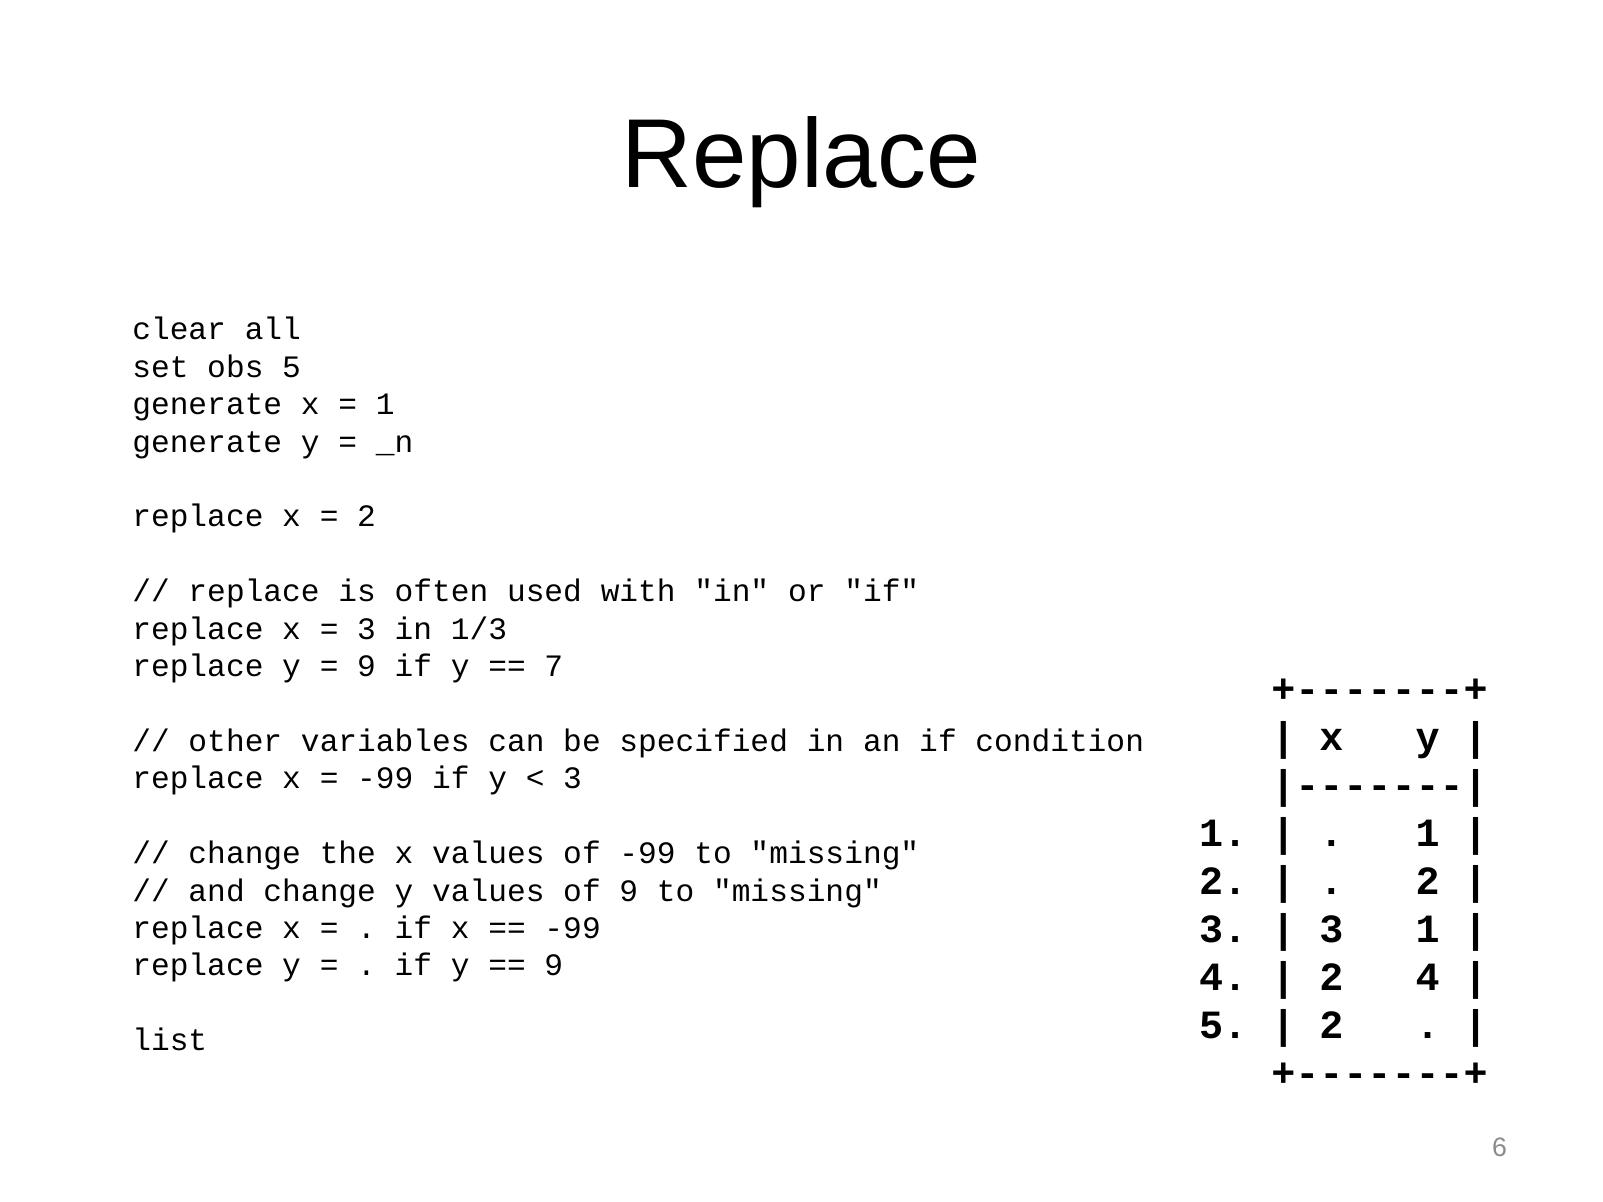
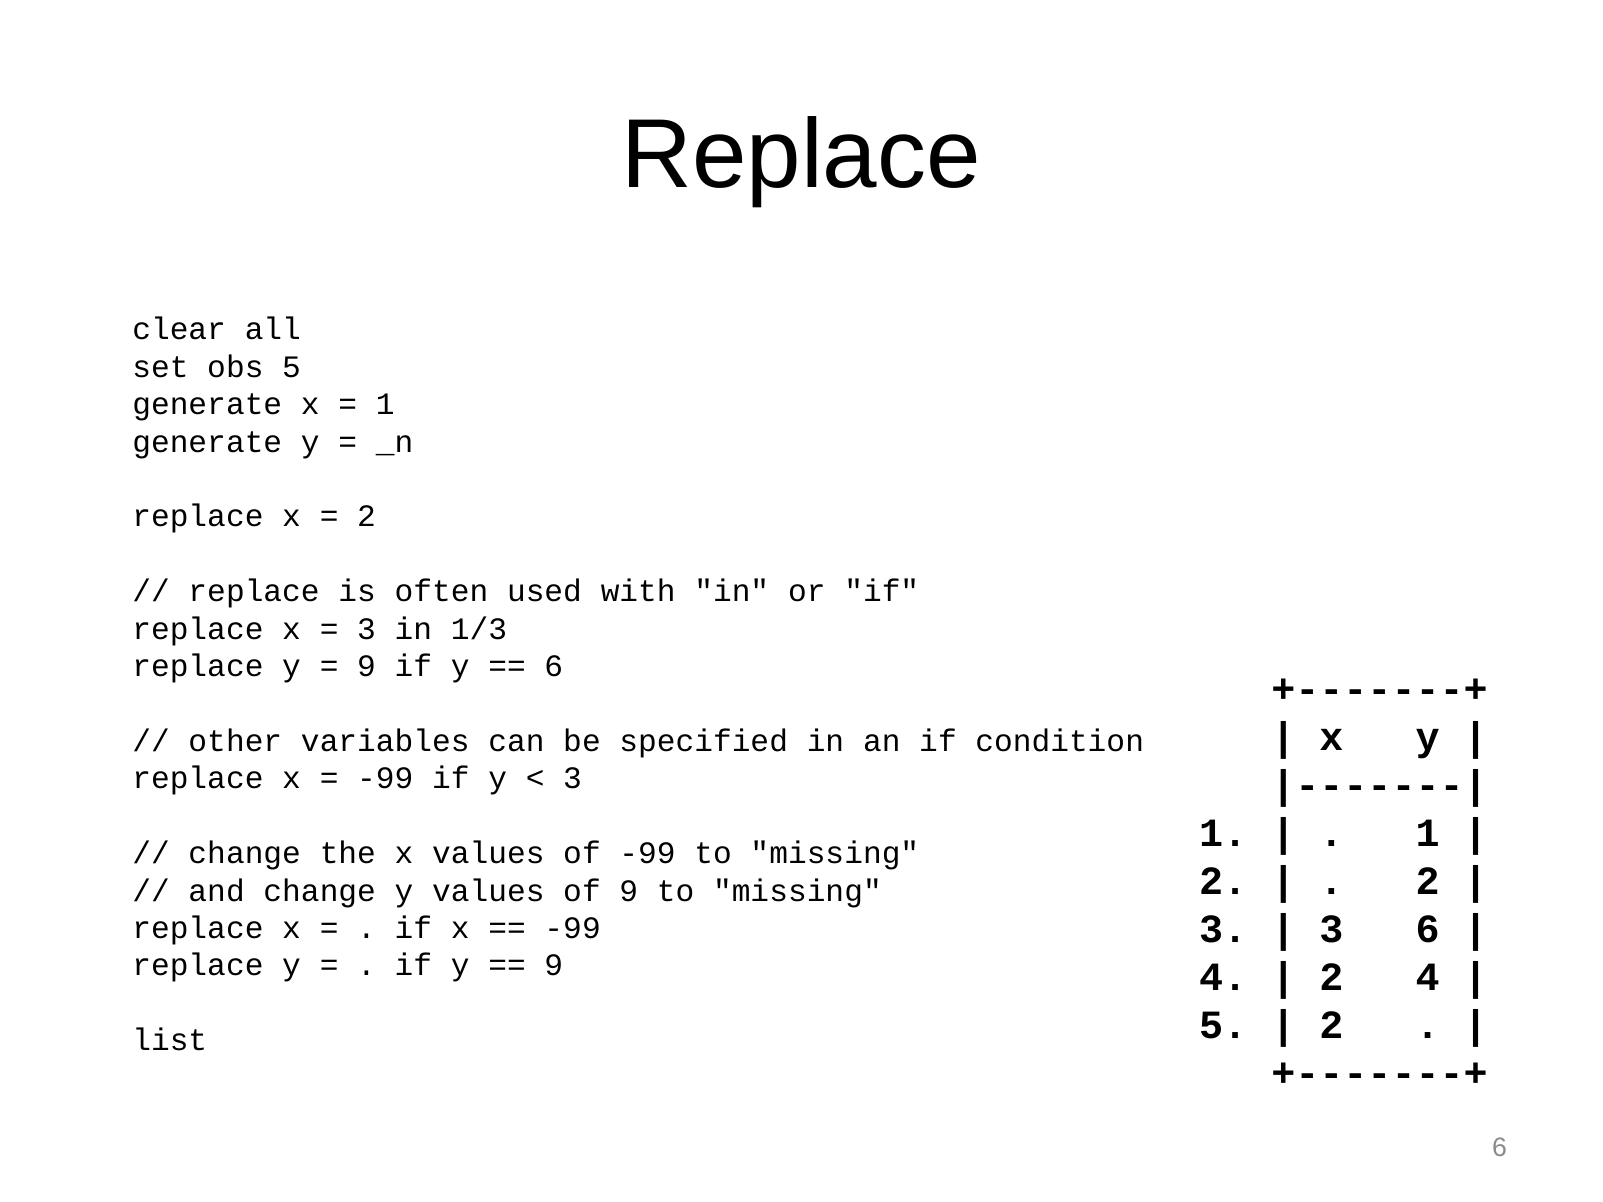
7 at (554, 667): 7 -> 6
3 1: 1 -> 6
